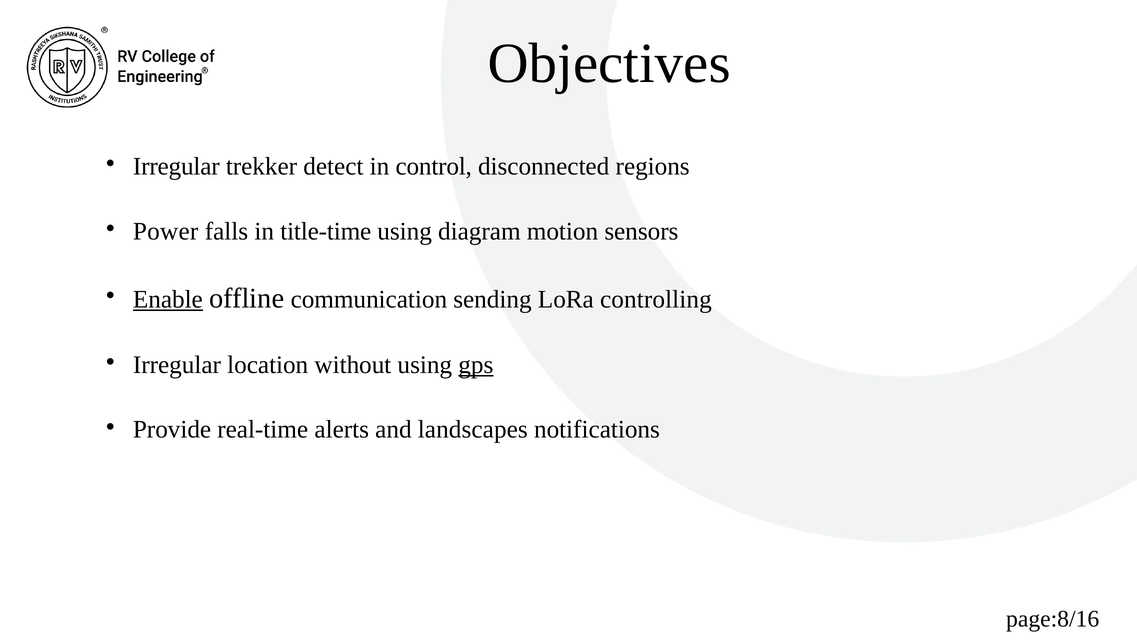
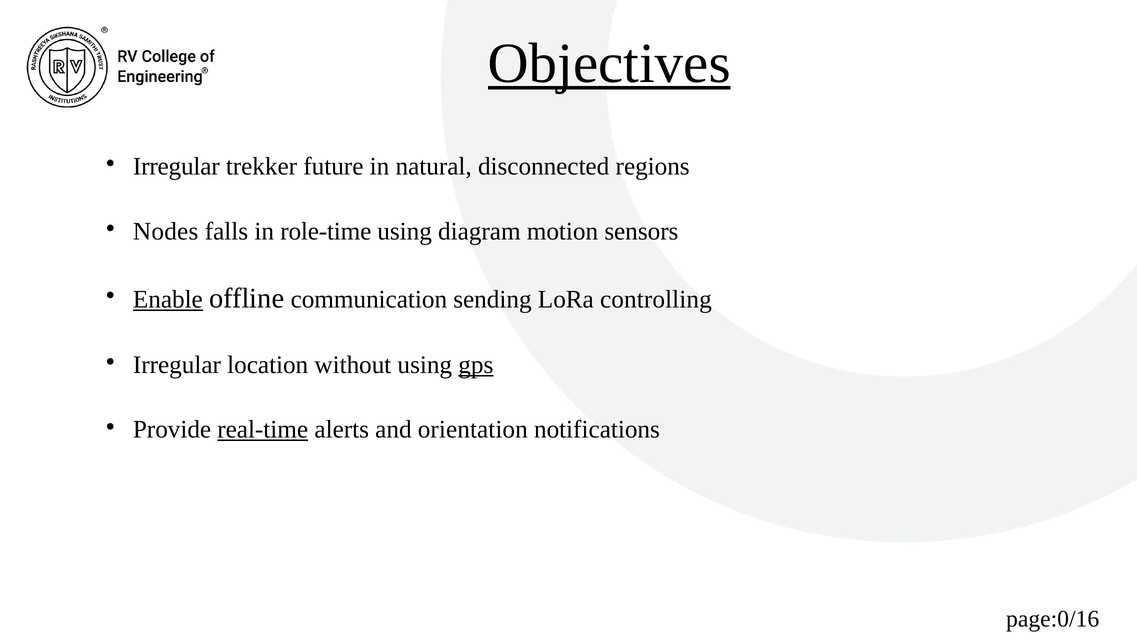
Objectives underline: none -> present
detect: detect -> future
control: control -> natural
Power: Power -> Nodes
title-time: title-time -> role-time
real-time underline: none -> present
landscapes: landscapes -> orientation
page:8/16: page:8/16 -> page:0/16
